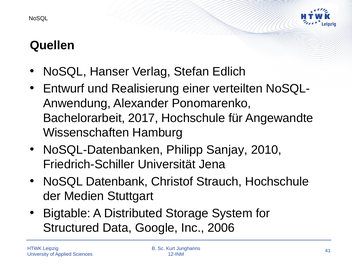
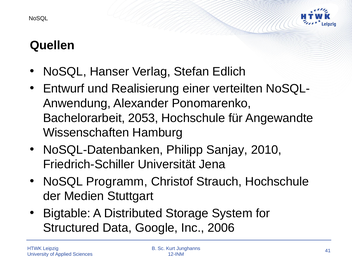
2017: 2017 -> 2053
Datenbank: Datenbank -> Programm
